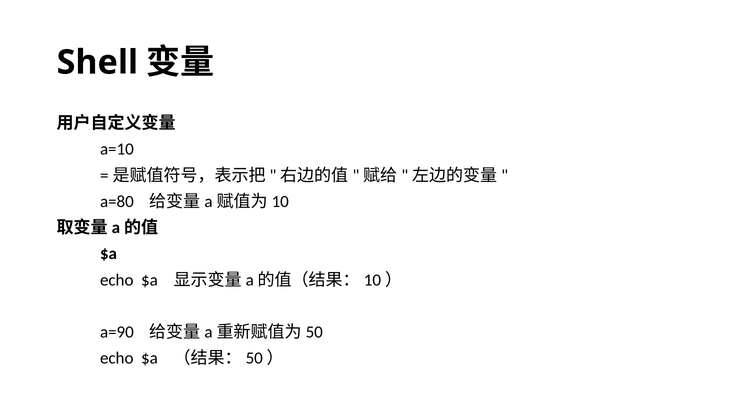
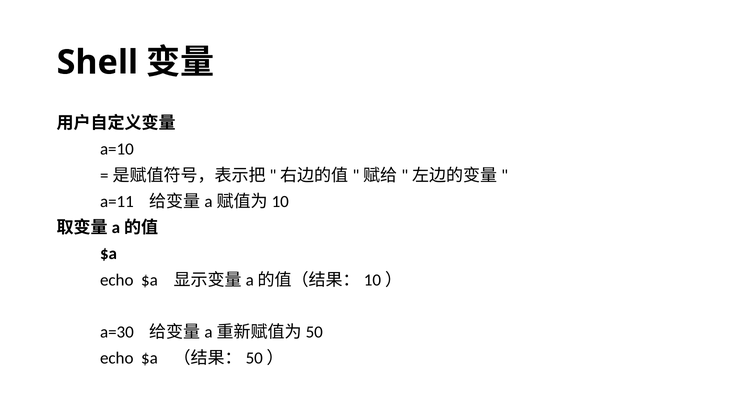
a=80: a=80 -> a=11
a=90: a=90 -> a=30
